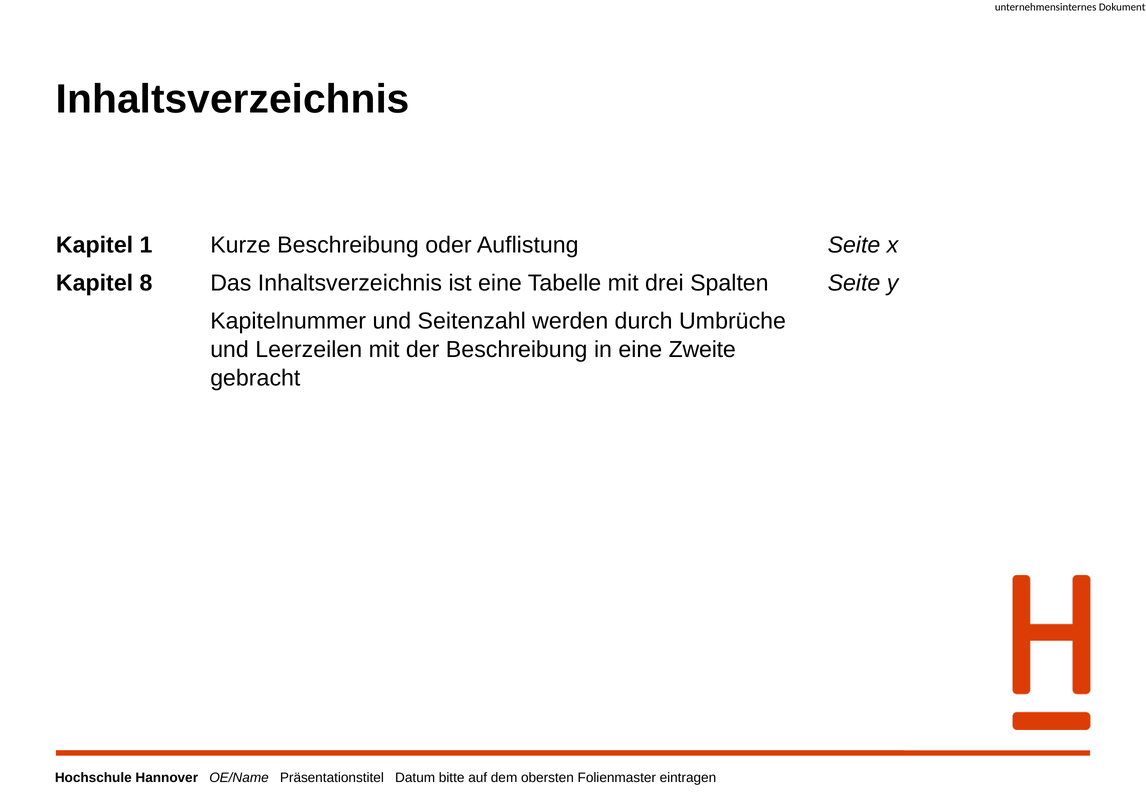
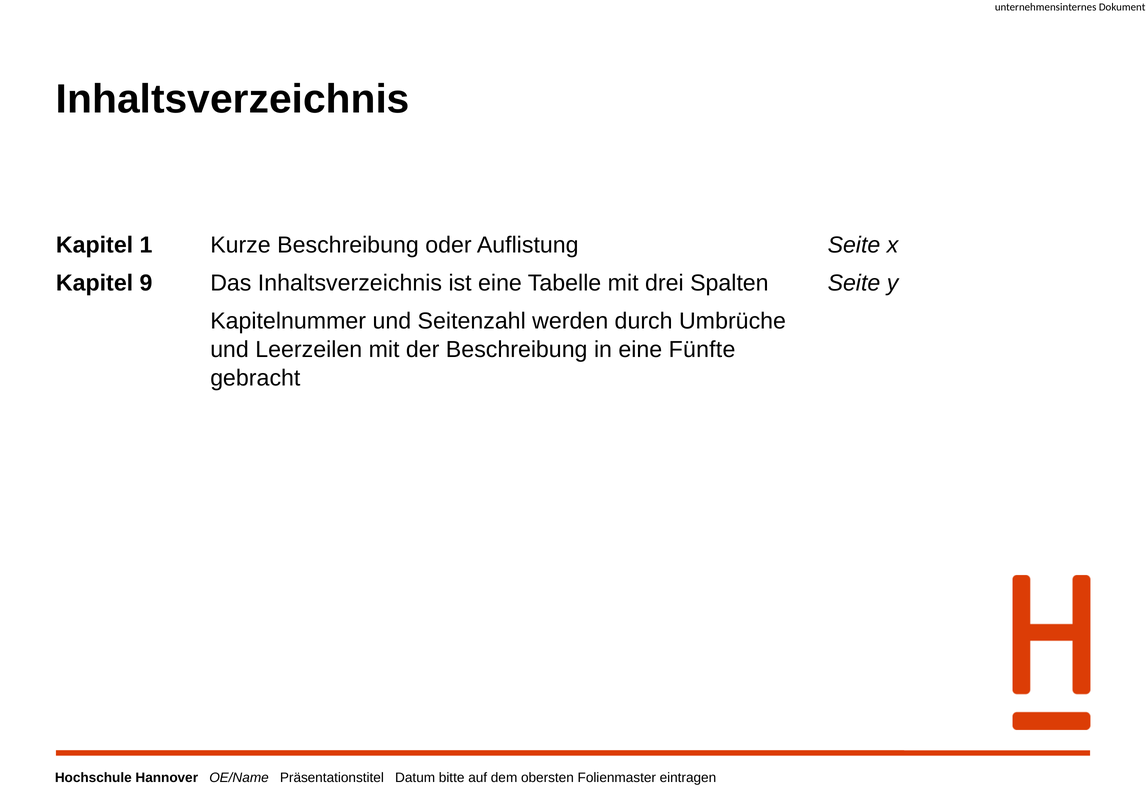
8: 8 -> 9
Zweite: Zweite -> Fünfte
